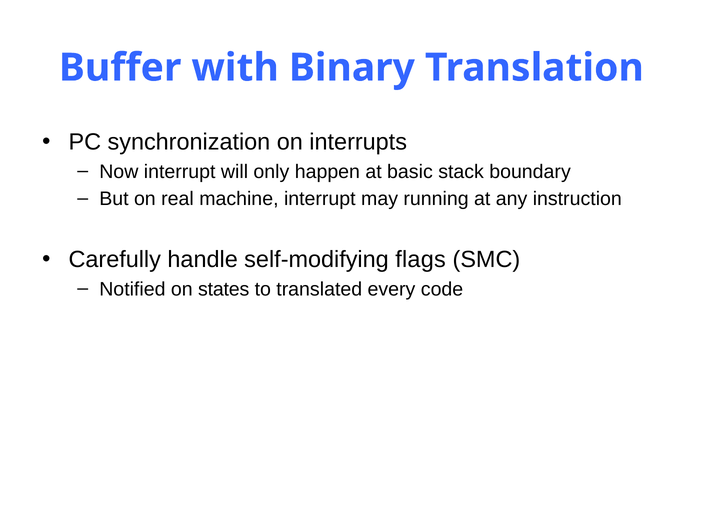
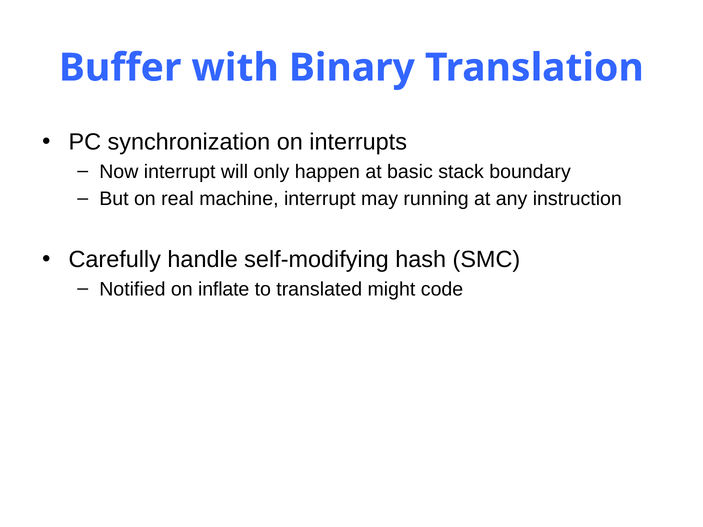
flags: flags -> hash
states: states -> inflate
every: every -> might
